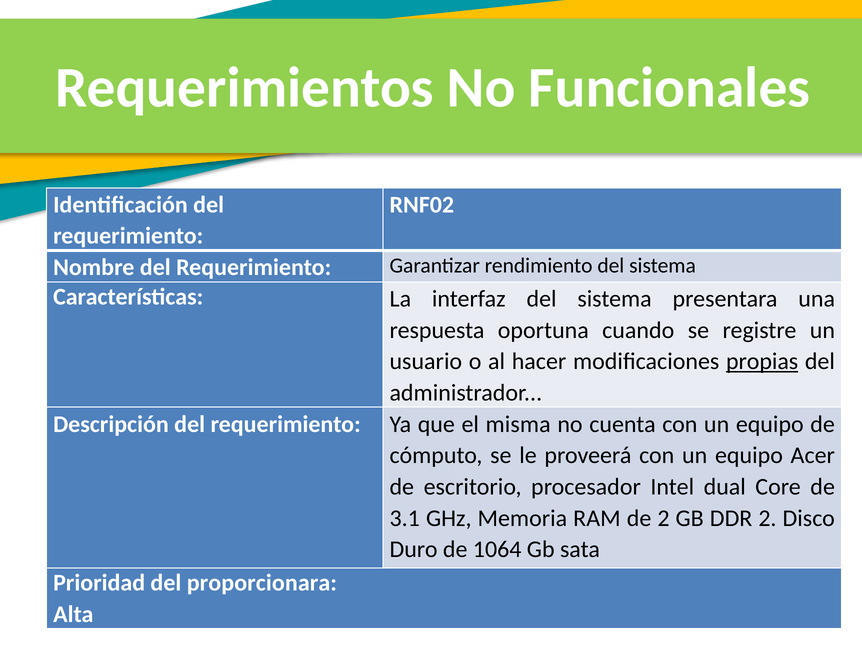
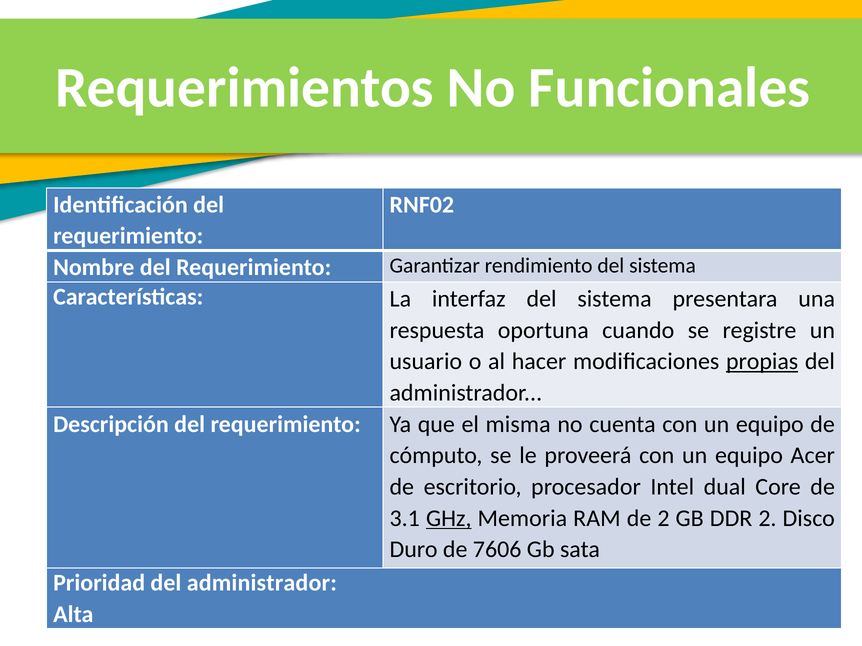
GHz underline: none -> present
1064: 1064 -> 7606
Prioridad del proporcionara: proporcionara -> administrador
